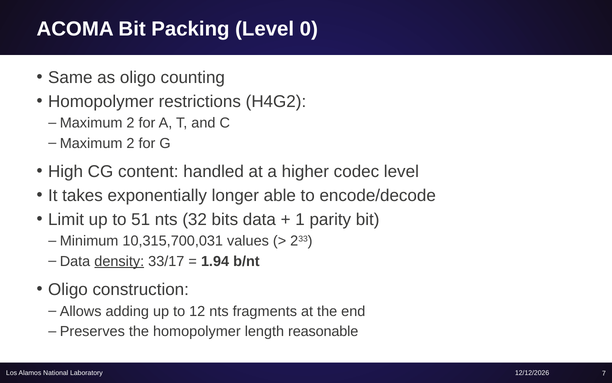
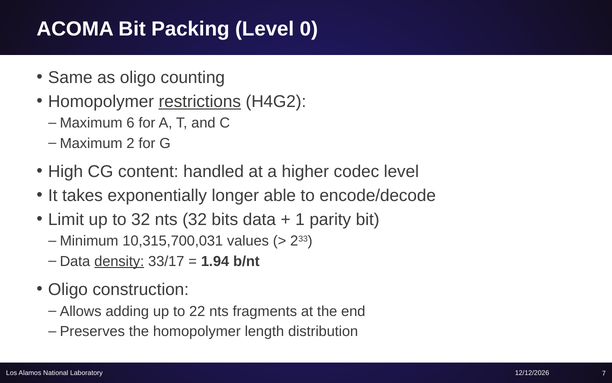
restrictions underline: none -> present
2 at (130, 123): 2 -> 6
to 51: 51 -> 32
12: 12 -> 22
reasonable: reasonable -> distribution
